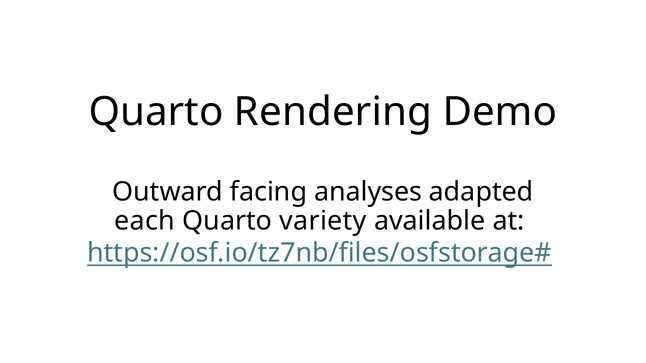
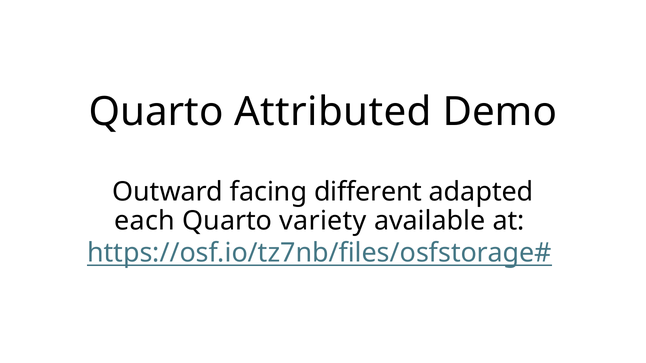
Rendering: Rendering -> Attributed
analyses: analyses -> different
